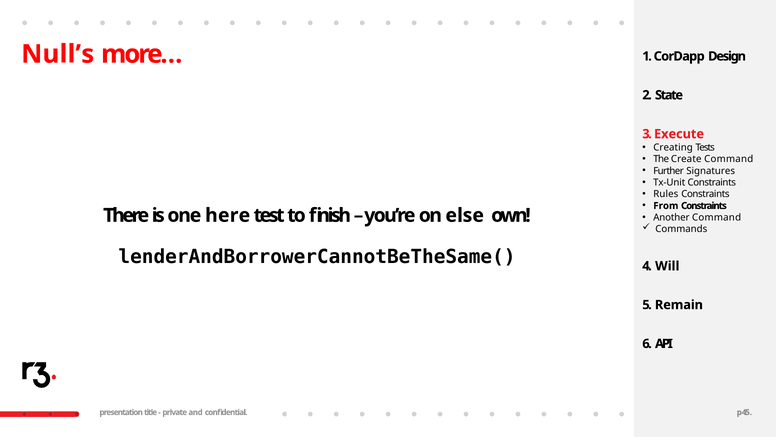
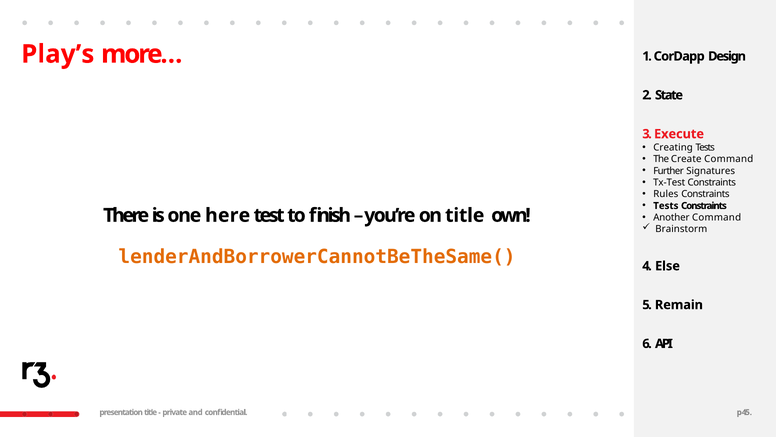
Null’s: Null’s -> Play’s
Tx-Unit: Tx-Unit -> Tx-Test
From at (666, 206): From -> Tests
on else: else -> title
Commands: Commands -> Brainstorm
lenderAndBorrowerCannotBeTheSame( colour: black -> orange
Will: Will -> Else
